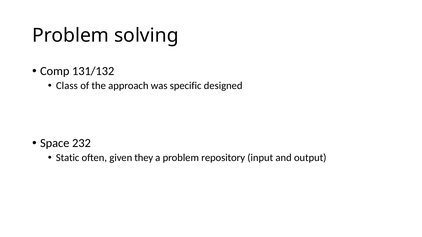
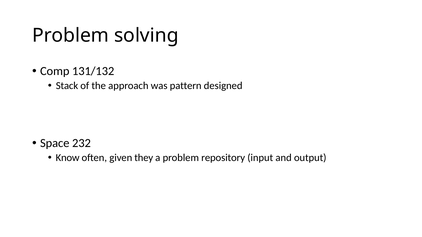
Class: Class -> Stack
specific: specific -> pattern
Static: Static -> Know
